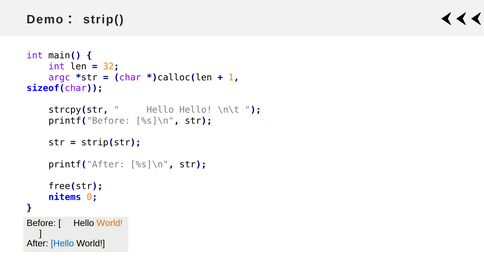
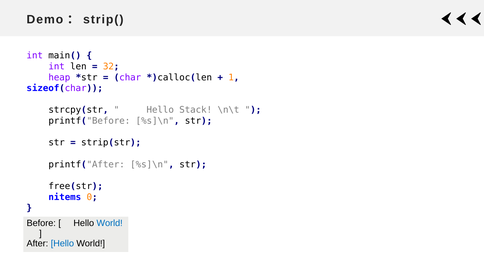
argc: argc -> heap
Hello Hello: Hello -> Stack
World at (110, 224) colour: orange -> blue
